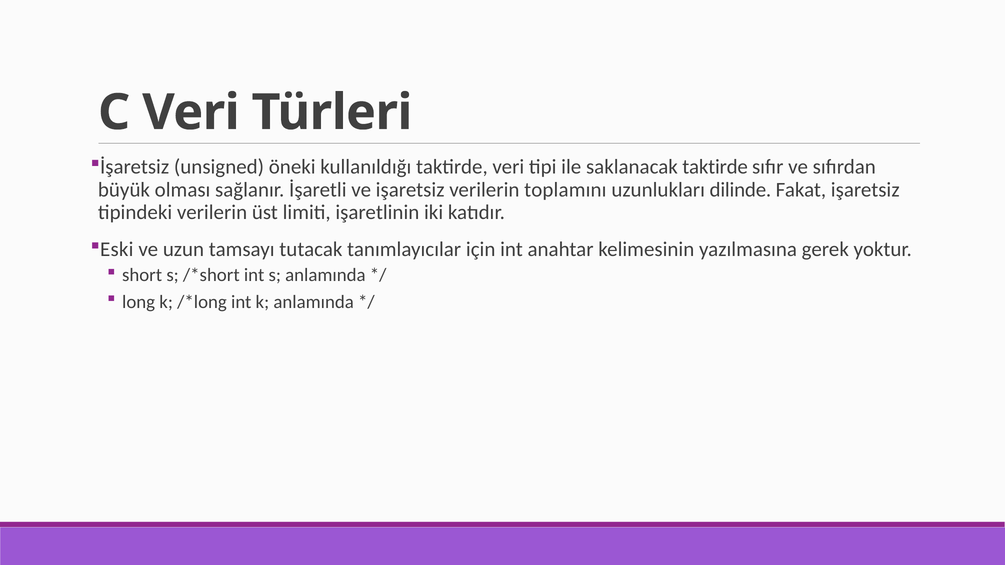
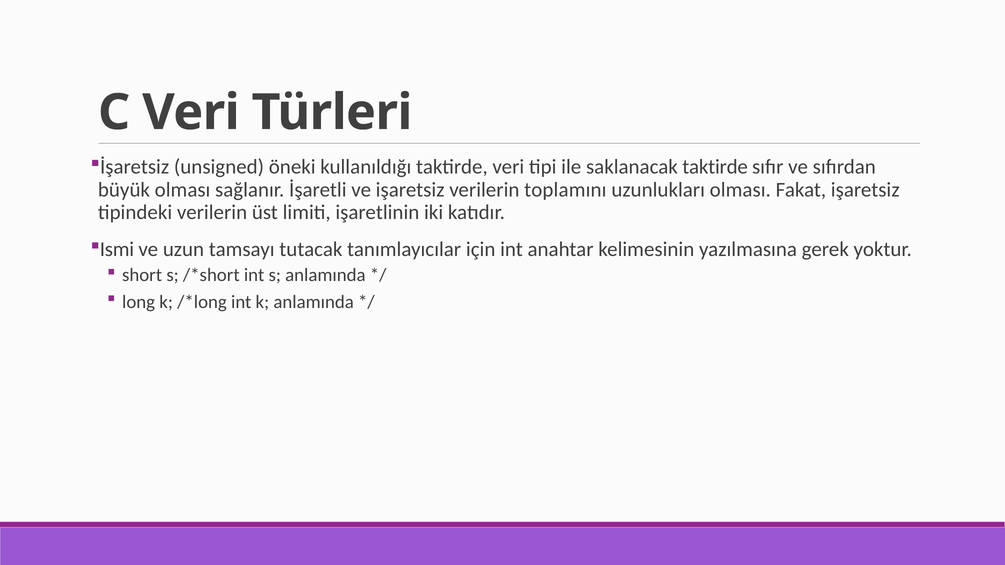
uzunlukları dilinde: dilinde -> olması
Eski: Eski -> Ismi
